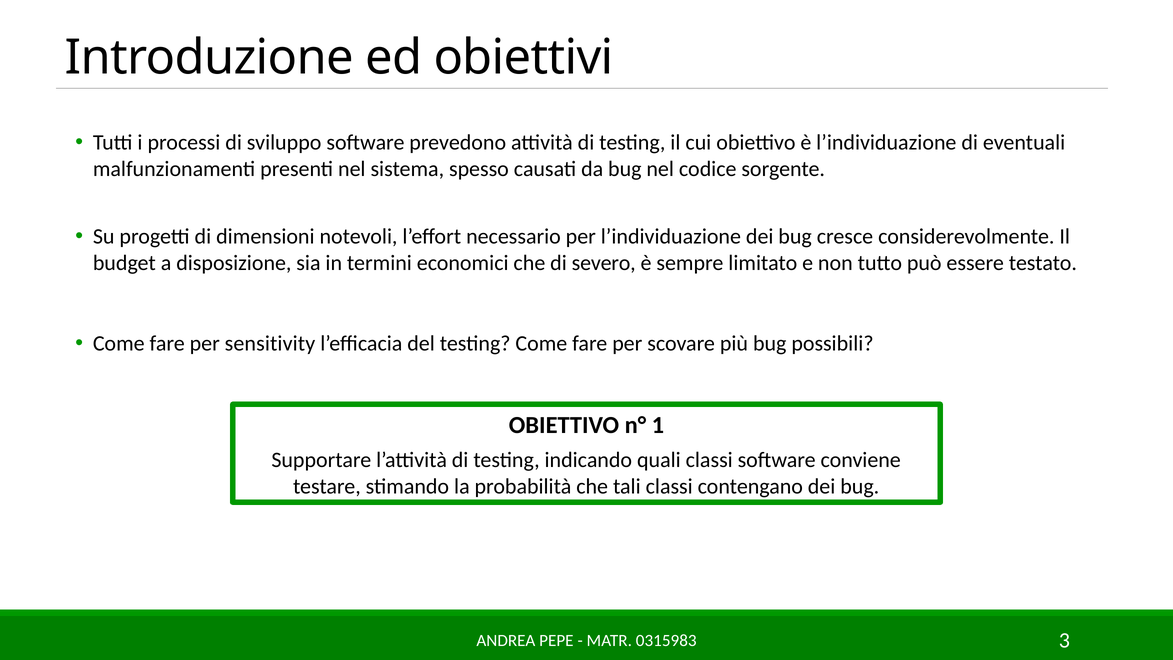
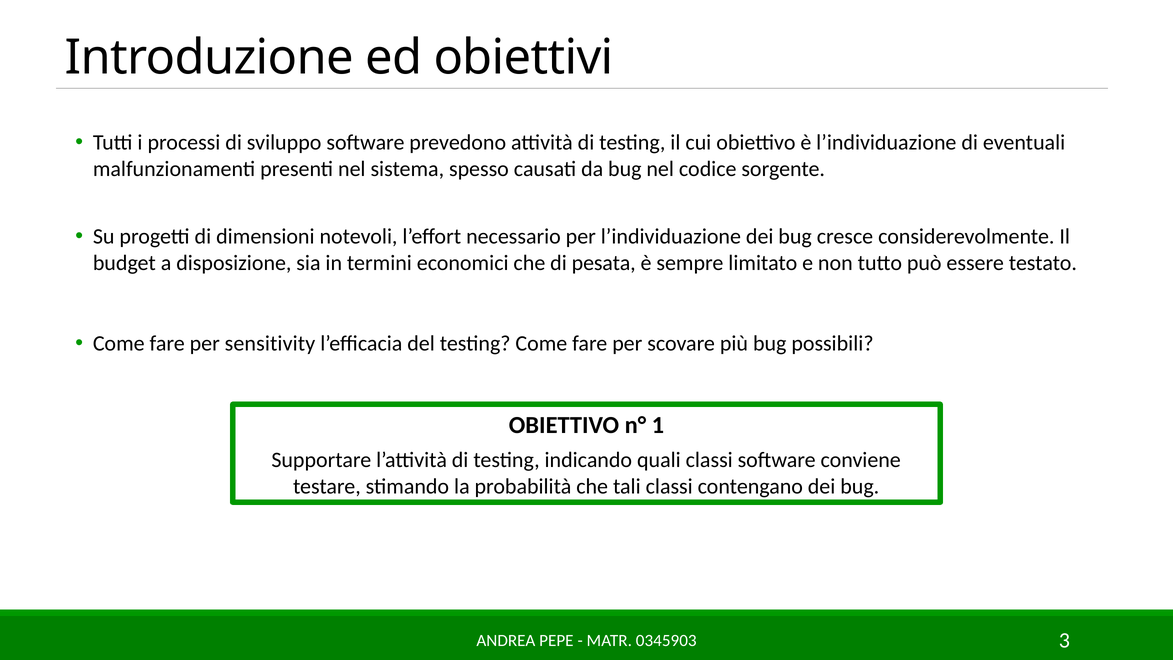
severo: severo -> pesata
0315983: 0315983 -> 0345903
